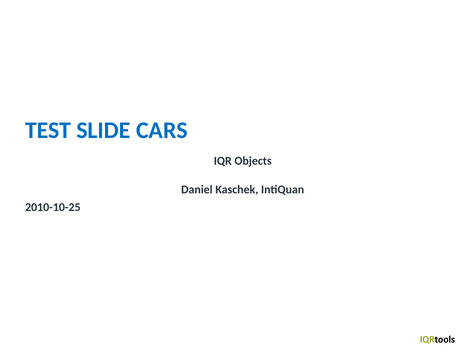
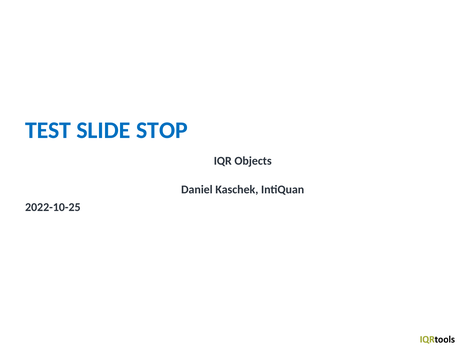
CARS: CARS -> STOP
2010-10-25: 2010-10-25 -> 2022-10-25
